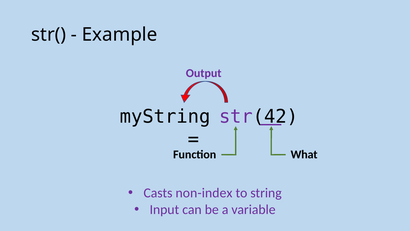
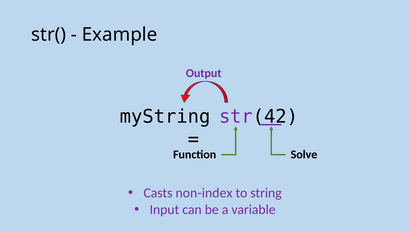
What: What -> Solve
